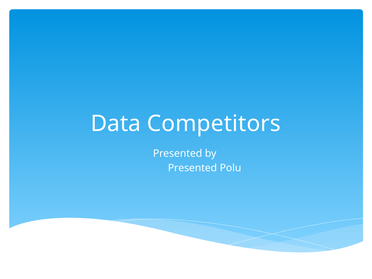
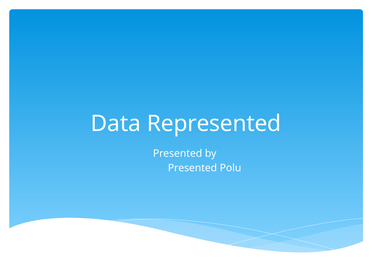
Competitors: Competitors -> Represented
